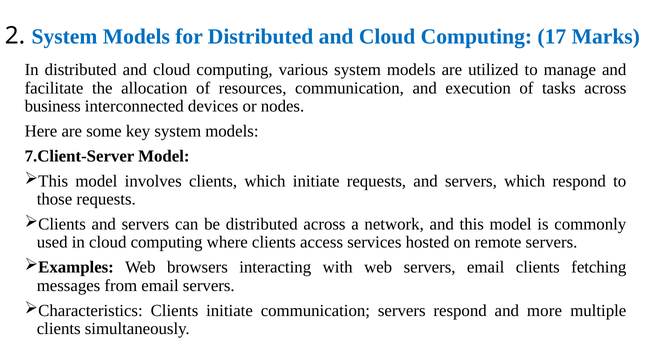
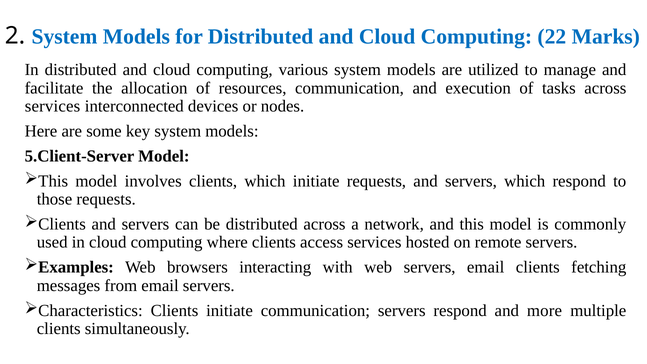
17: 17 -> 22
business at (53, 106): business -> services
7.Client-Server: 7.Client-Server -> 5.Client-Server
